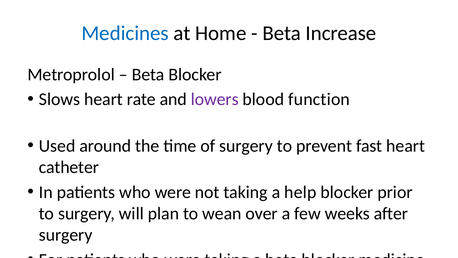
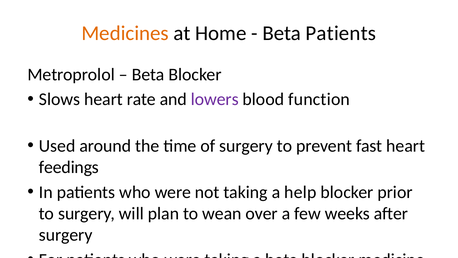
Medicines colour: blue -> orange
Beta Increase: Increase -> Patients
catheter: catheter -> feedings
